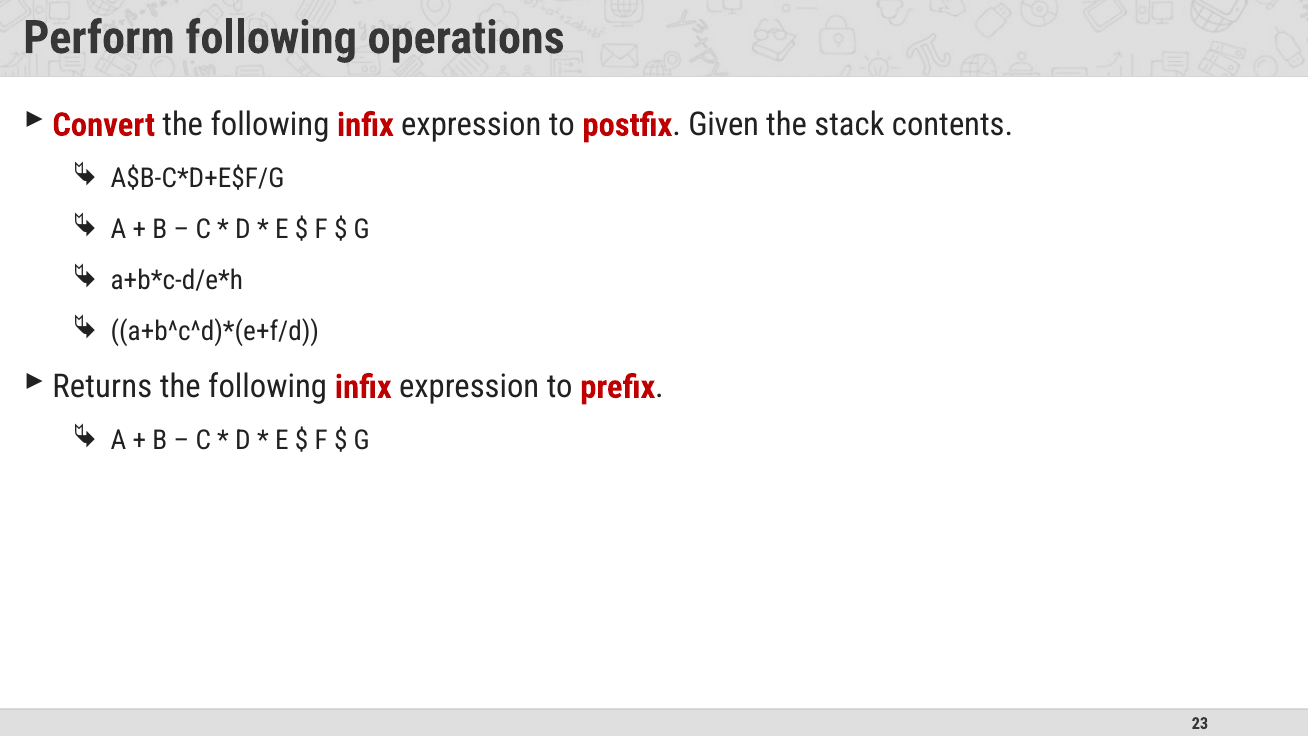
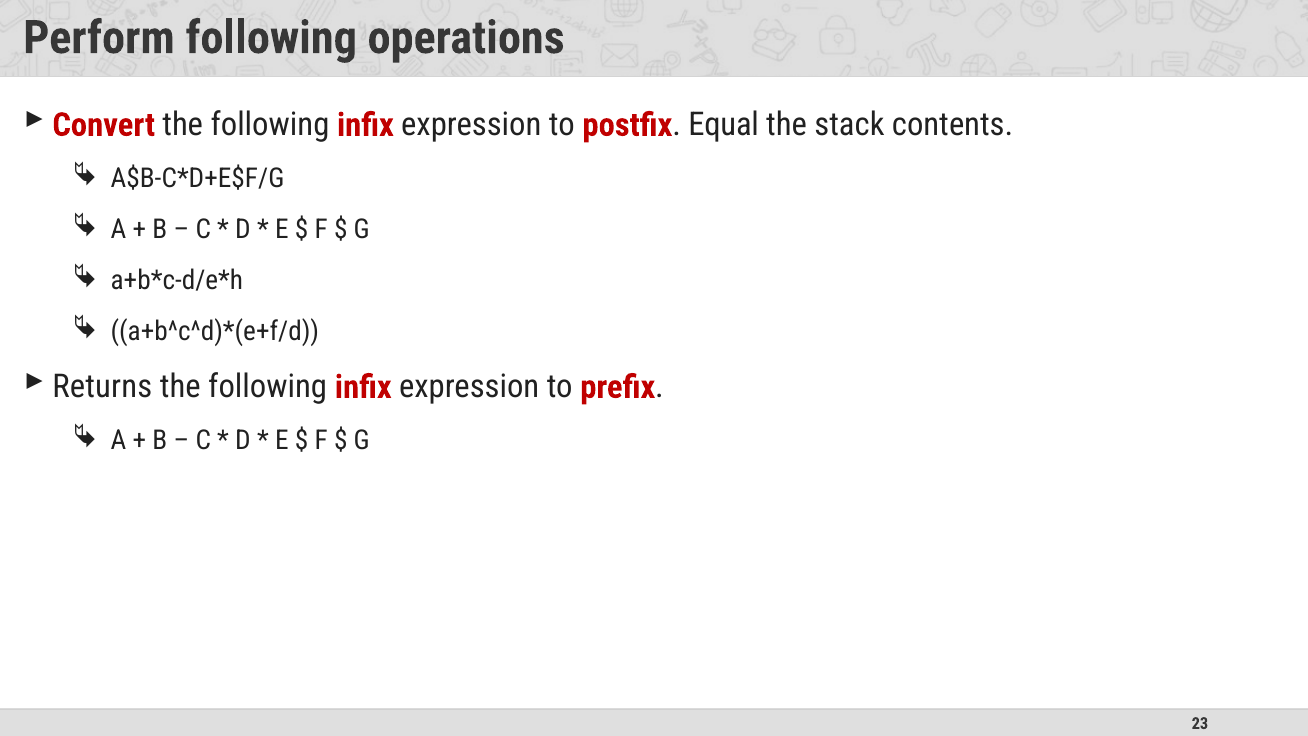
Given: Given -> Equal
